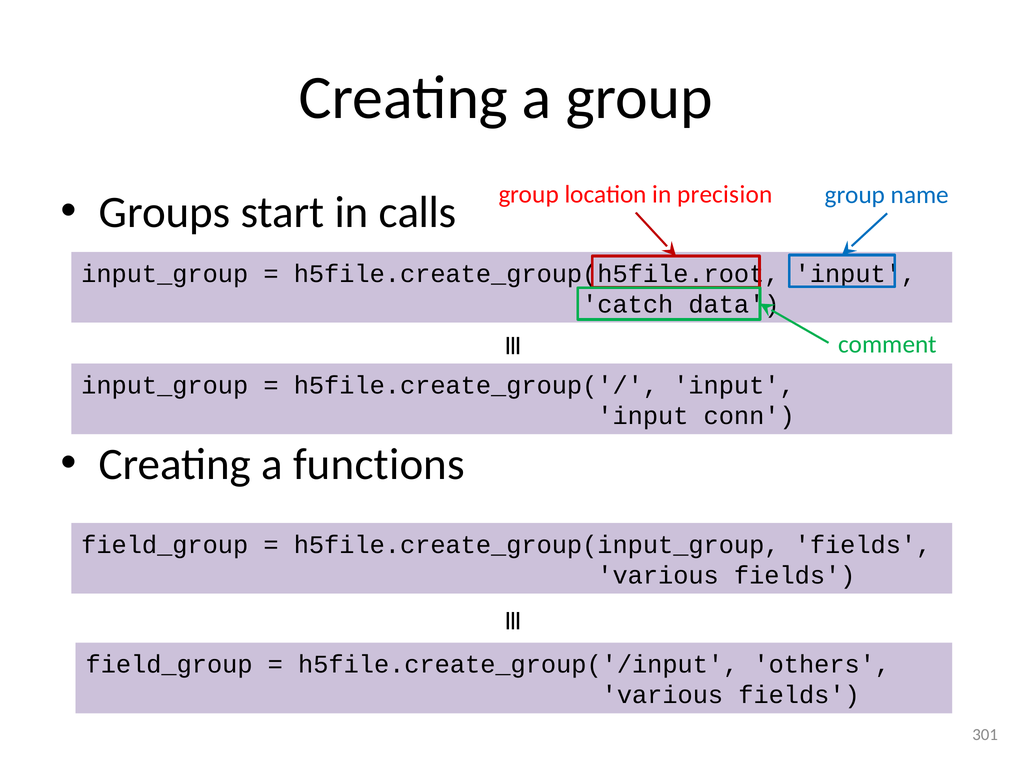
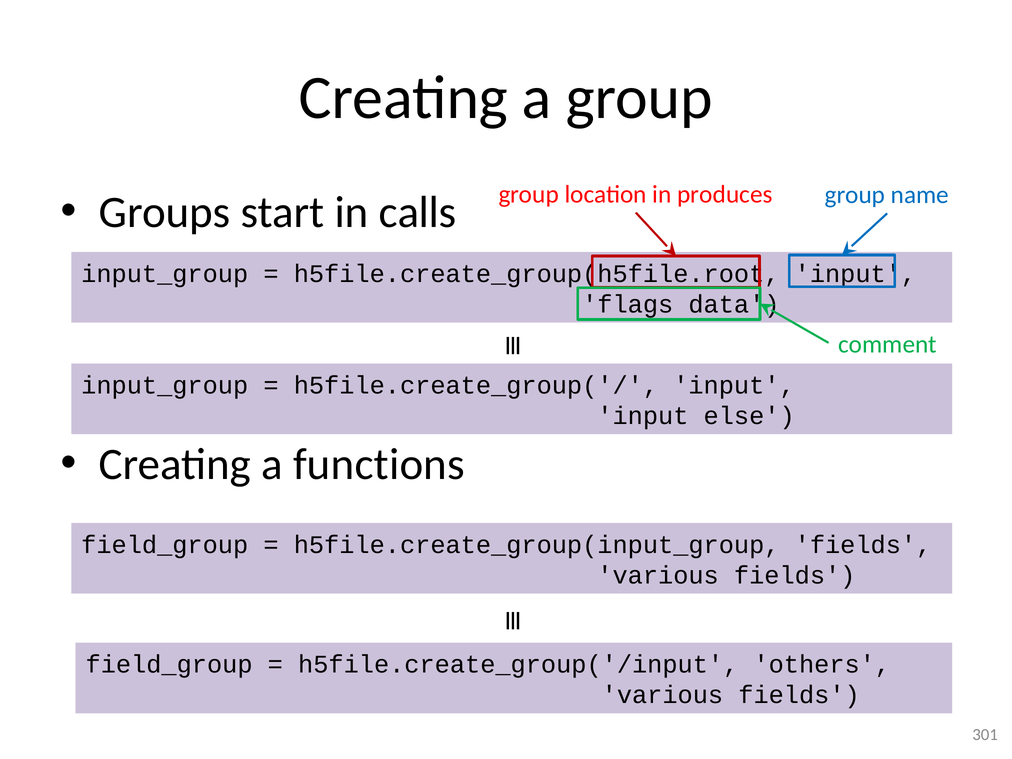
precision: precision -> produces
catch: catch -> flags
conn: conn -> else
